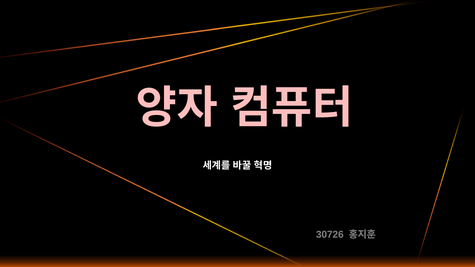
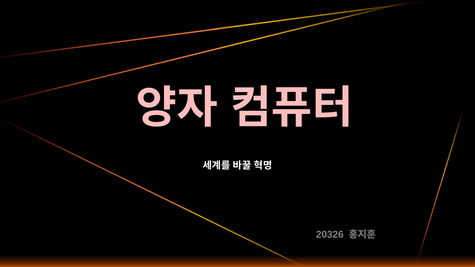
30726: 30726 -> 20326
